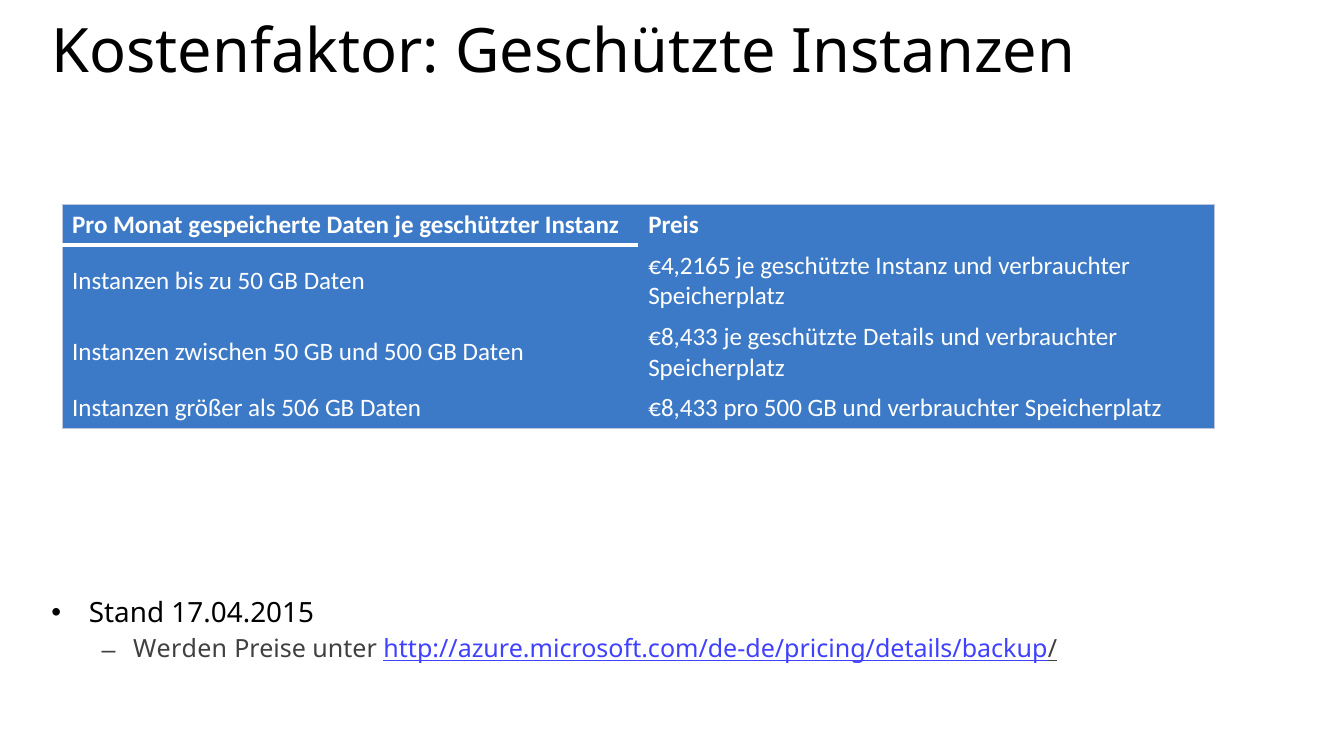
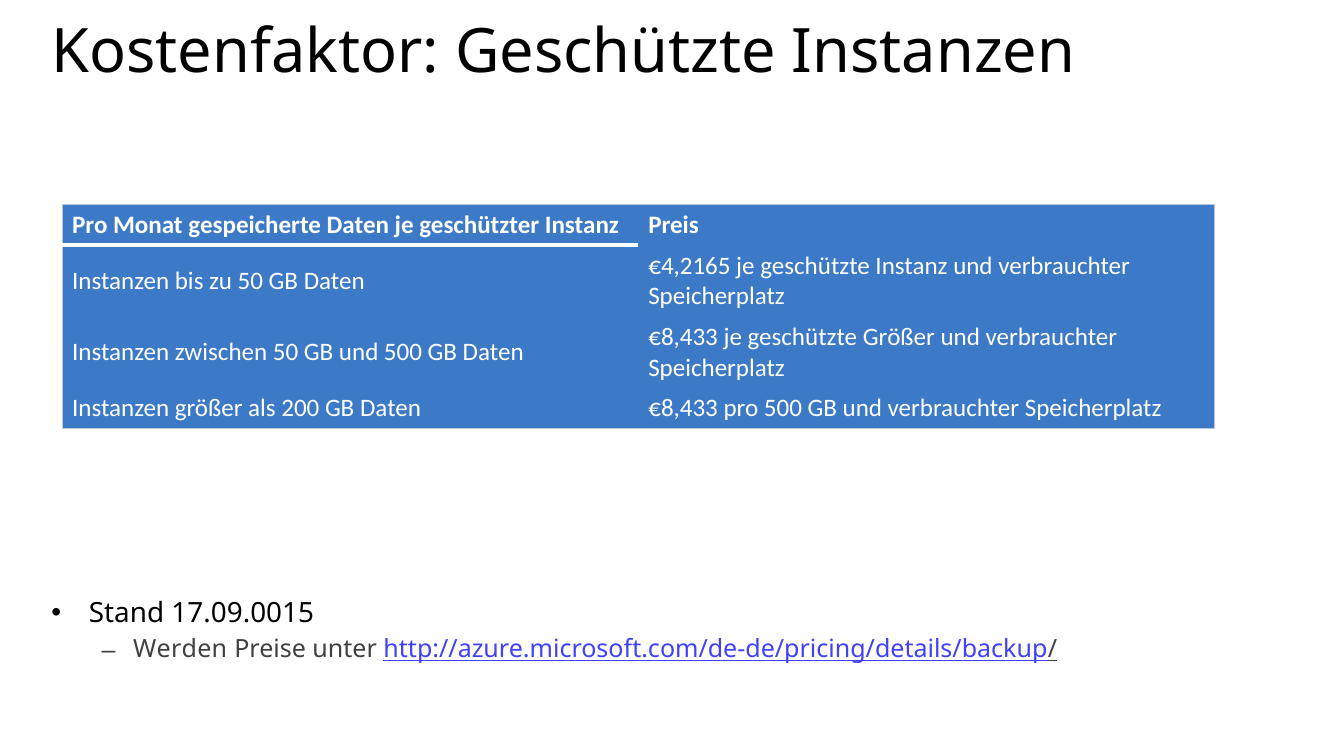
geschützte Details: Details -> Größer
506: 506 -> 200
17.04.2015: 17.04.2015 -> 17.09.0015
